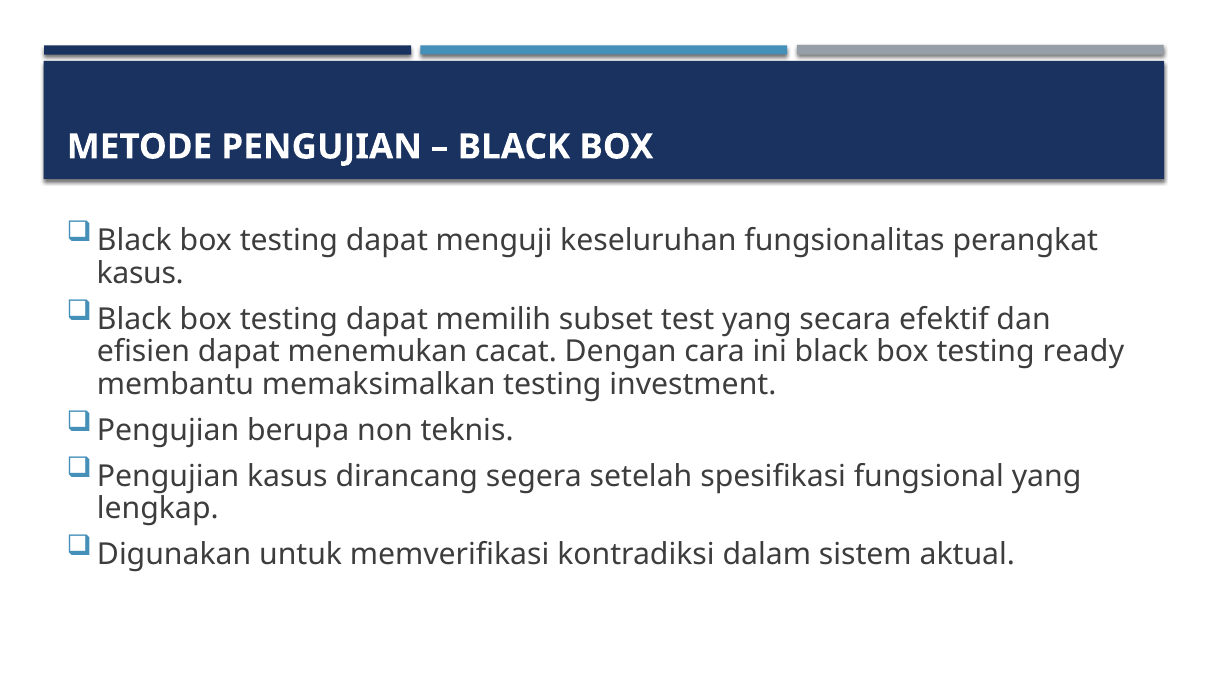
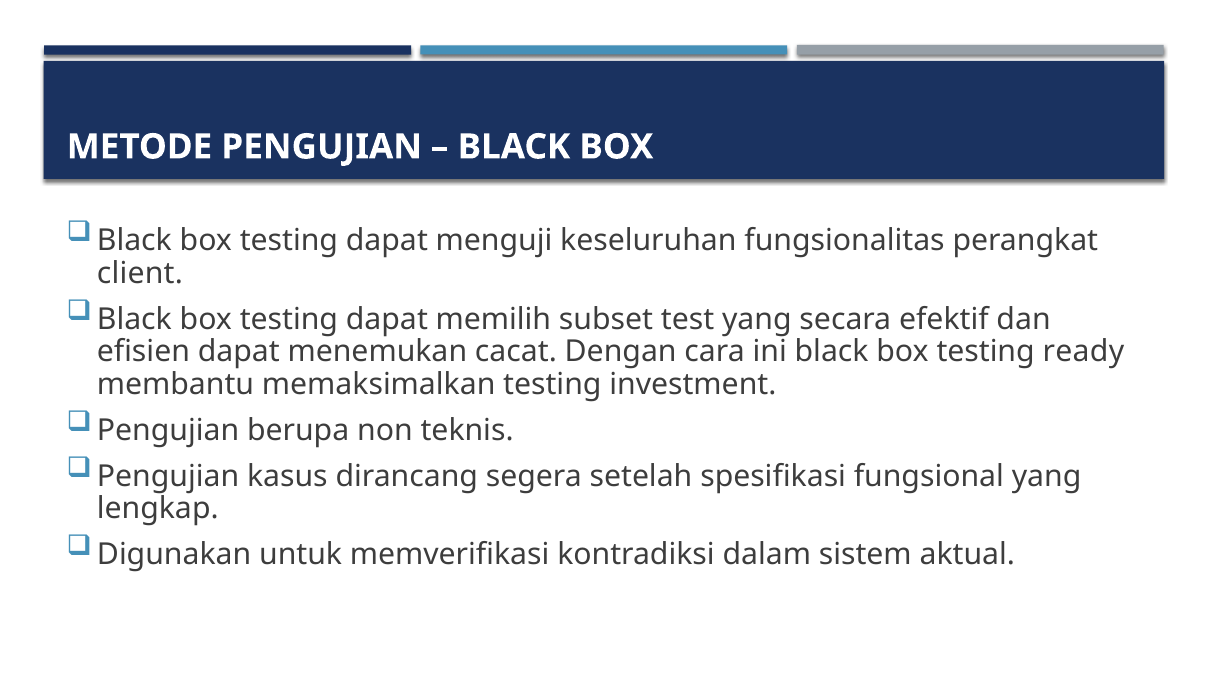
kasus at (140, 273): kasus -> client
